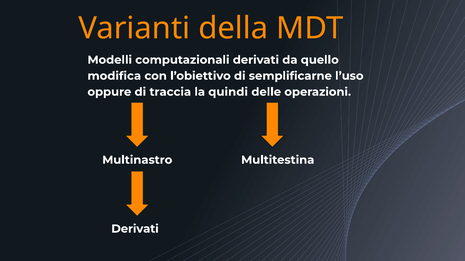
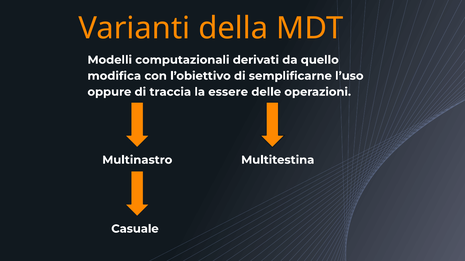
quindi: quindi -> essere
Derivati at (135, 229): Derivati -> Casuale
